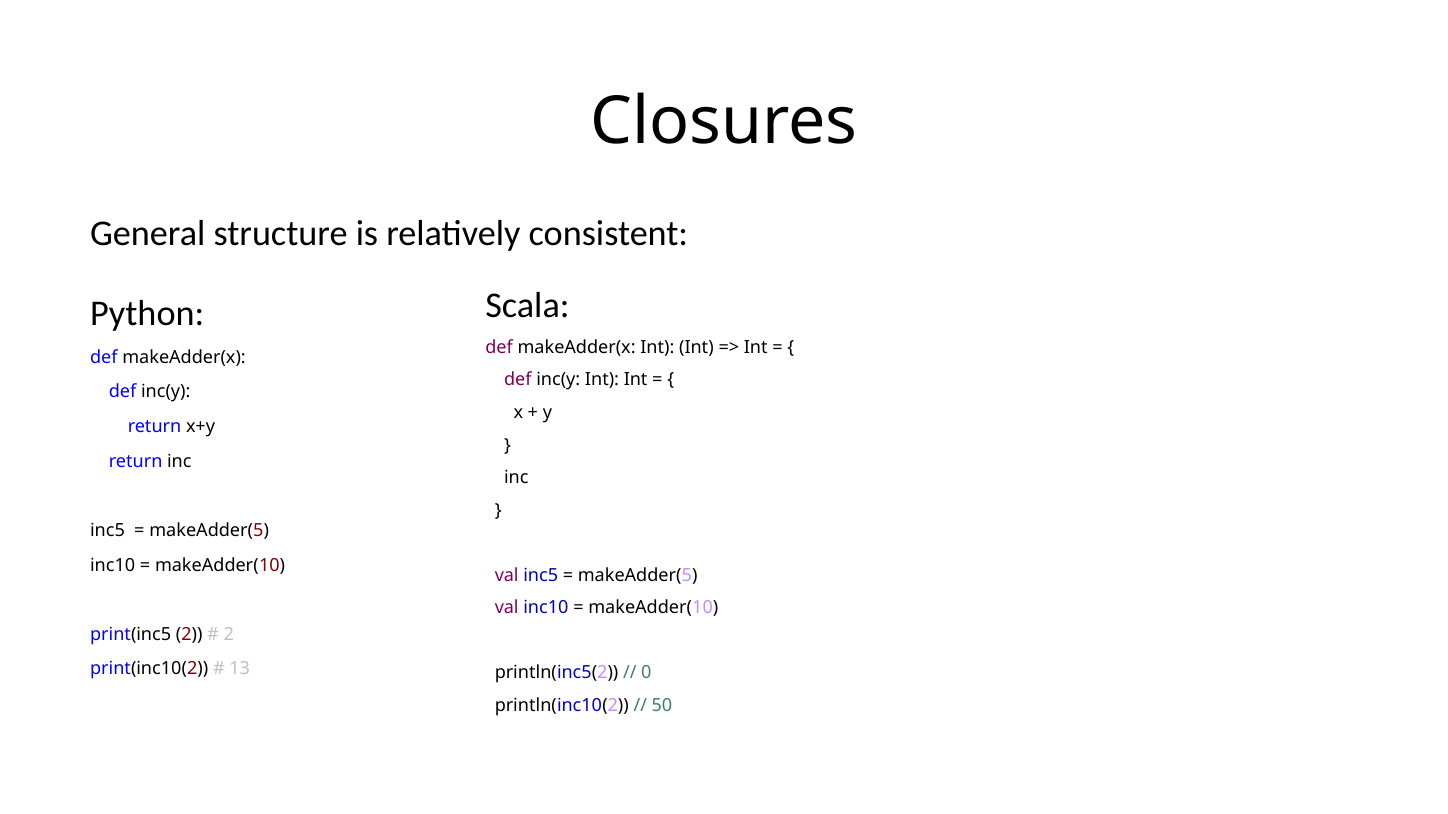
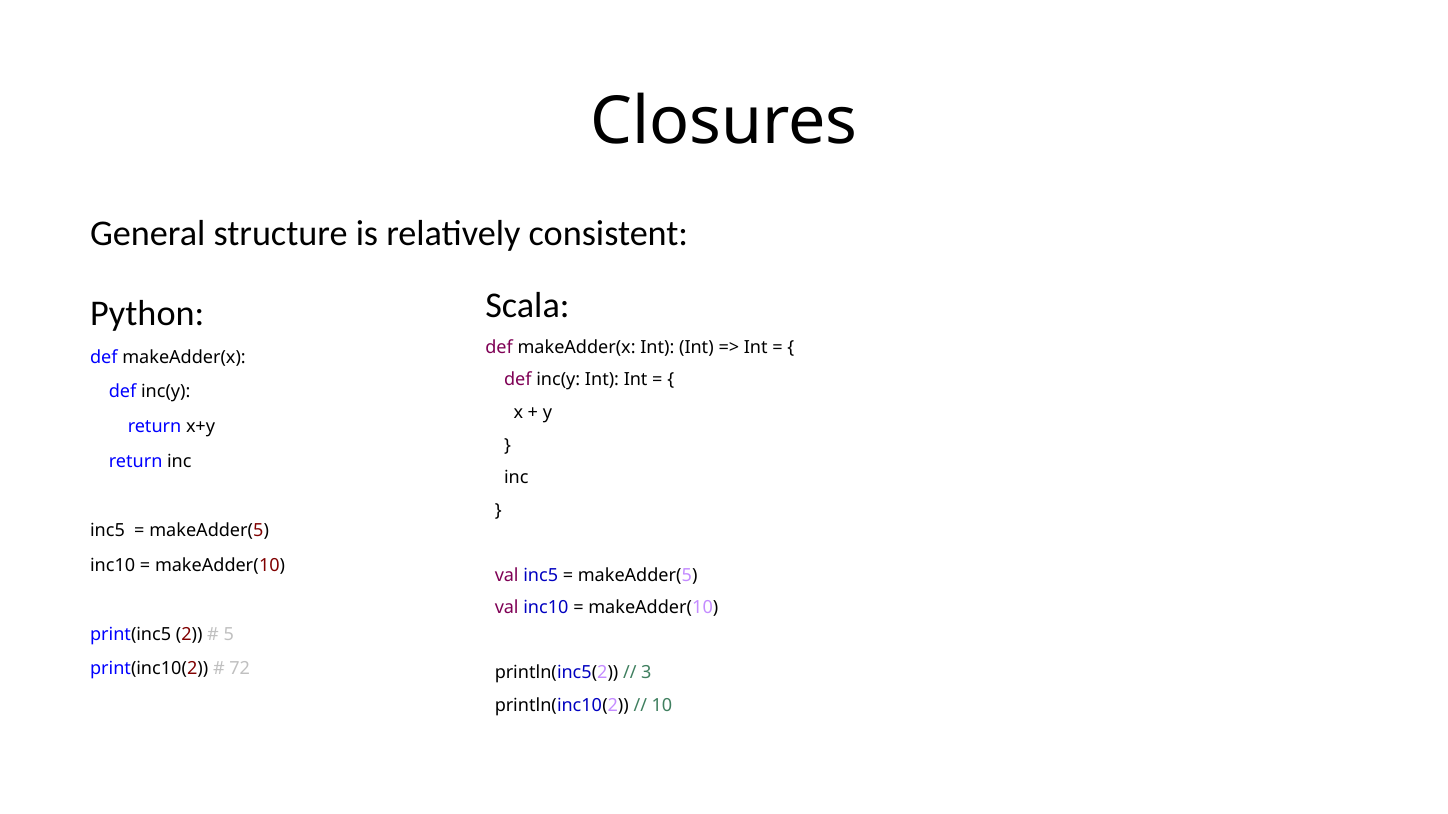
2 at (229, 635): 2 -> 5
13: 13 -> 72
0: 0 -> 3
50: 50 -> 10
